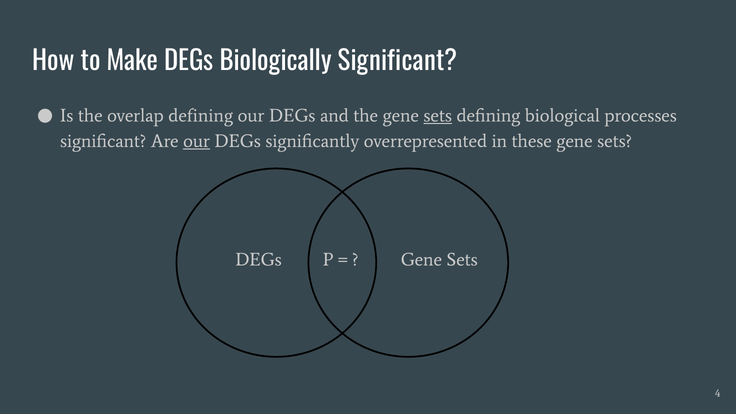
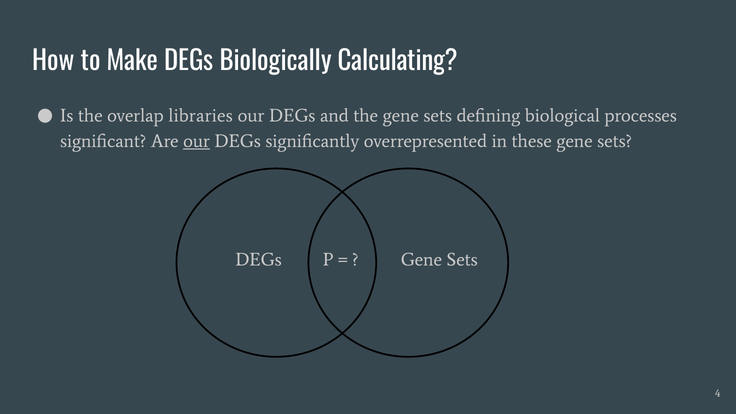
Biologically Significant: Significant -> Calculating
overlap defining: defining -> libraries
sets at (438, 116) underline: present -> none
